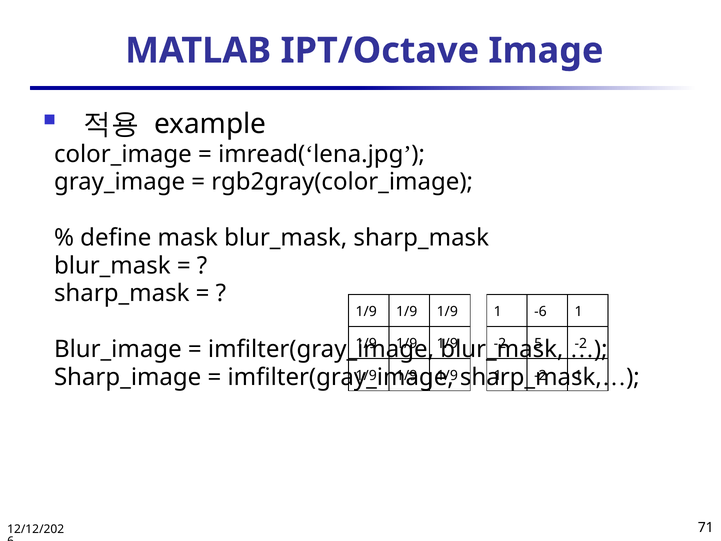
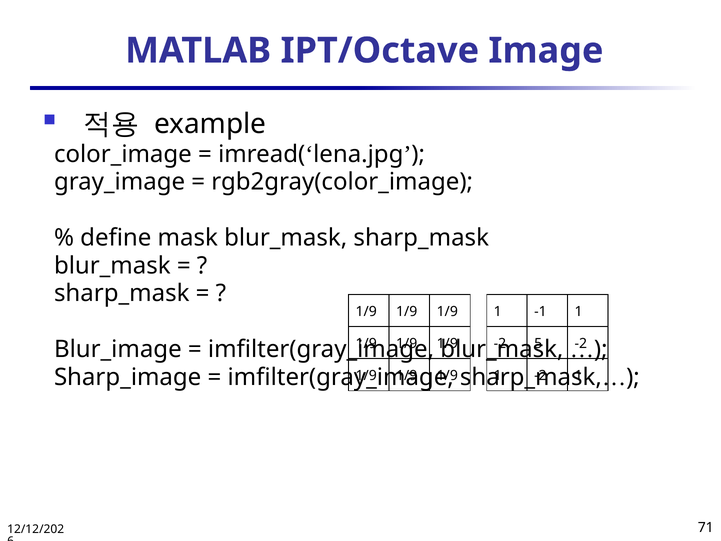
-6: -6 -> -1
